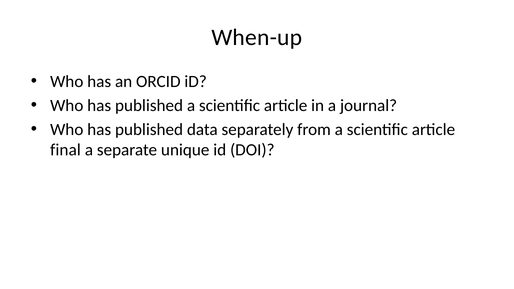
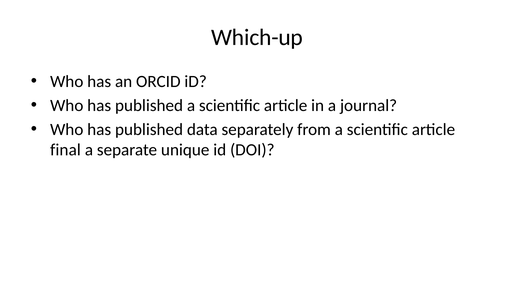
When-up: When-up -> Which-up
